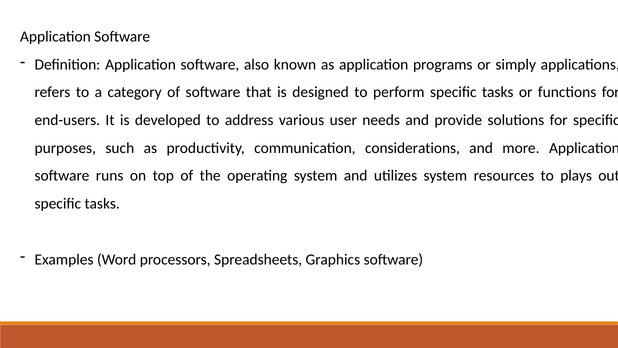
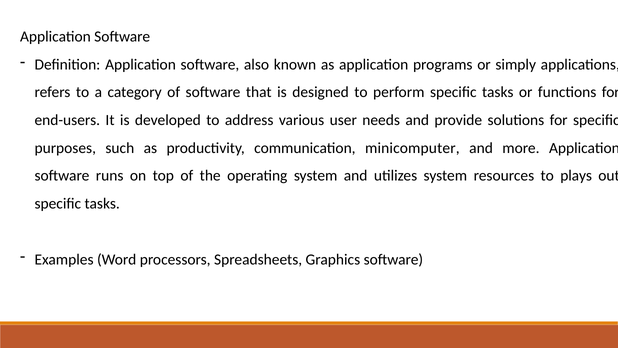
considerations: considerations -> minicomputer
